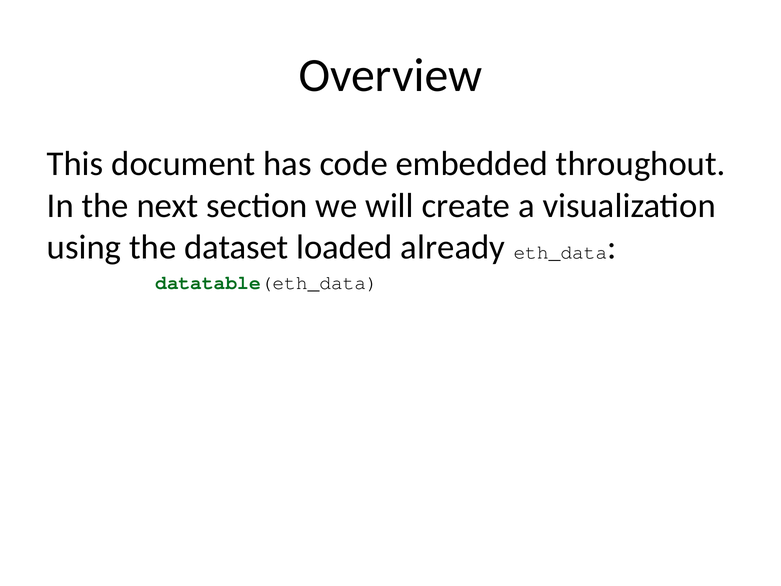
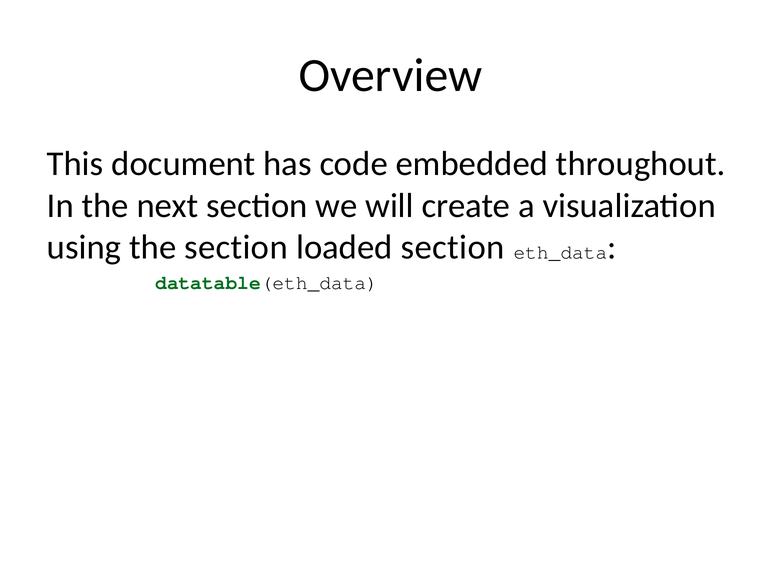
the dataset: dataset -> section
loaded already: already -> section
